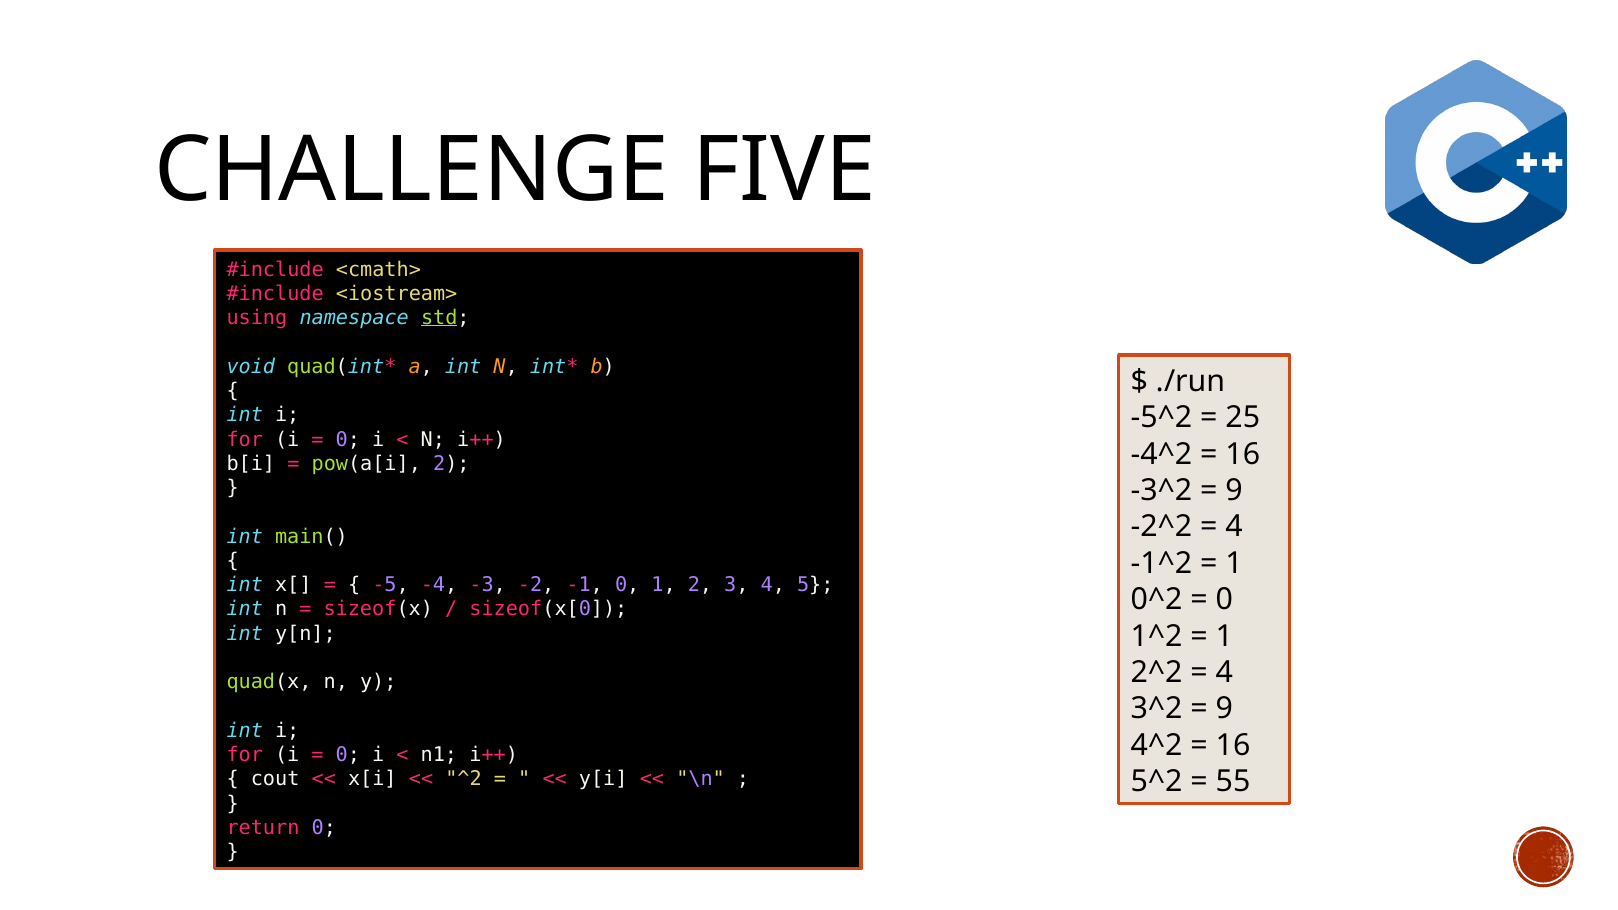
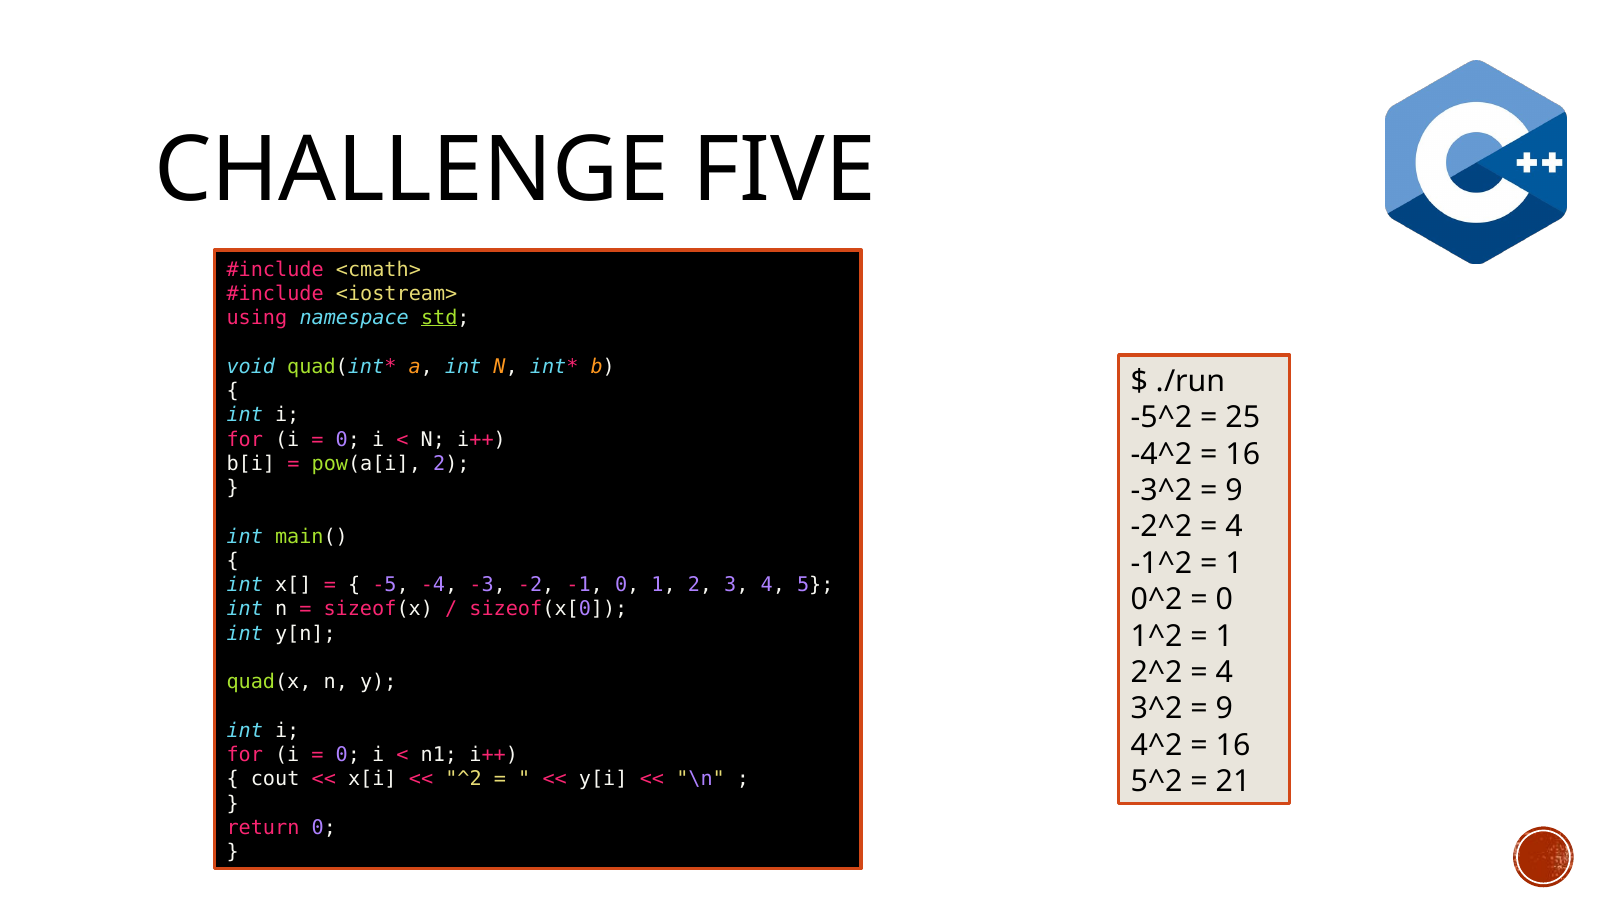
55: 55 -> 21
